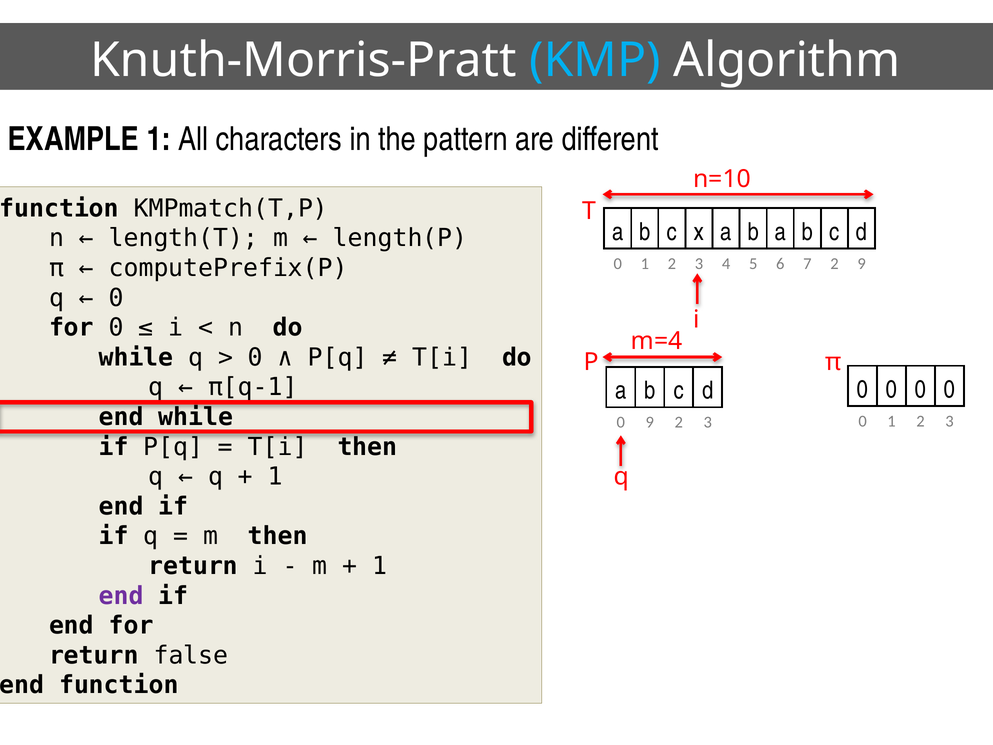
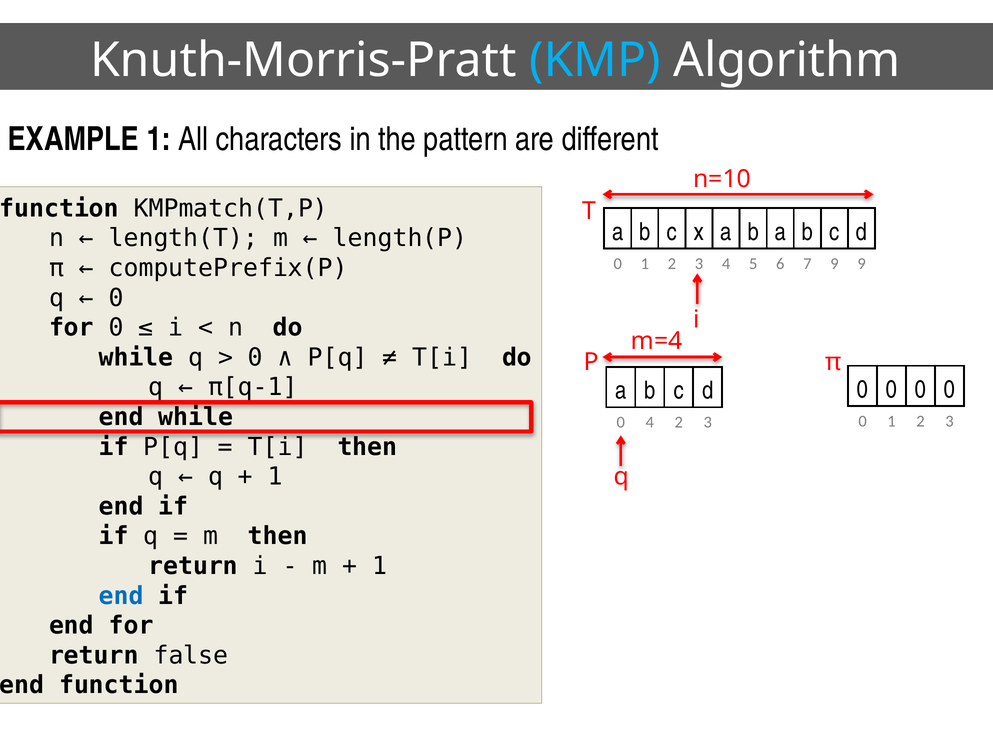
7 2: 2 -> 9
0 9: 9 -> 4
end at (121, 596) colour: purple -> blue
